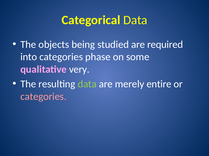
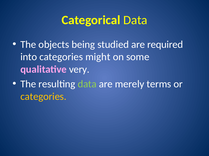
phase: phase -> might
entire: entire -> terms
categories at (43, 97) colour: pink -> yellow
